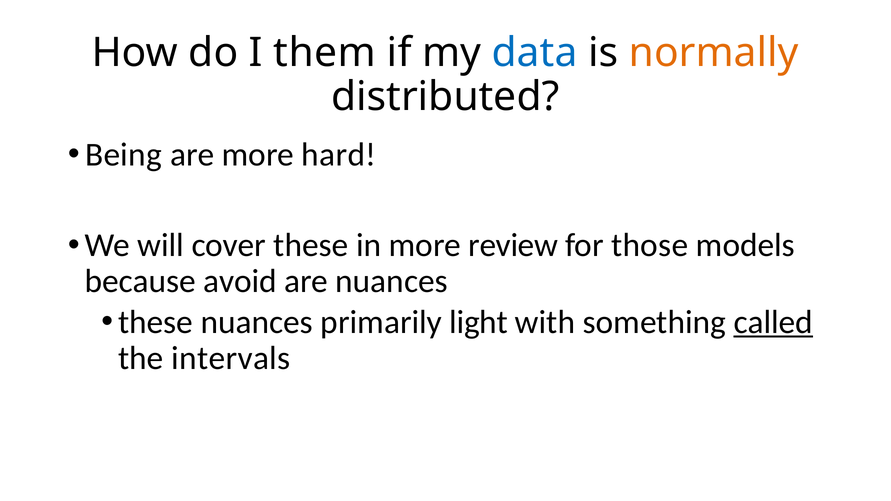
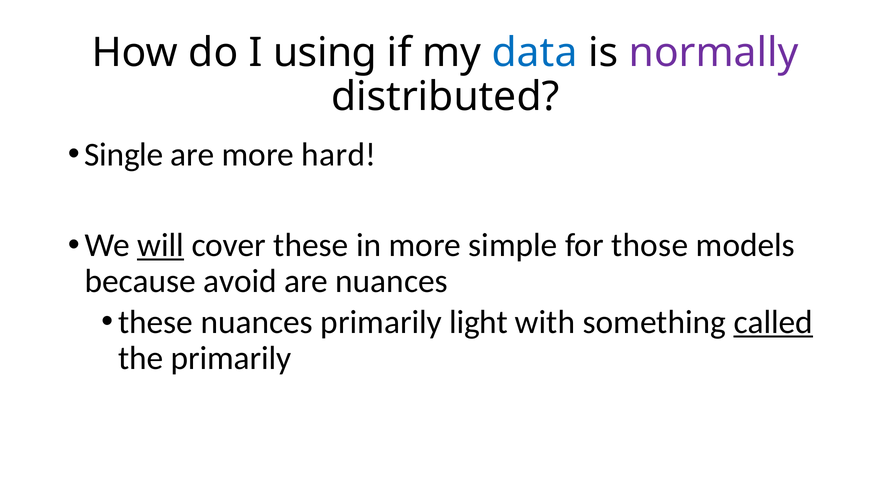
them: them -> using
normally colour: orange -> purple
Being: Being -> Single
will underline: none -> present
review: review -> simple
the intervals: intervals -> primarily
